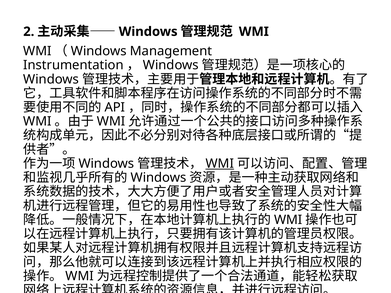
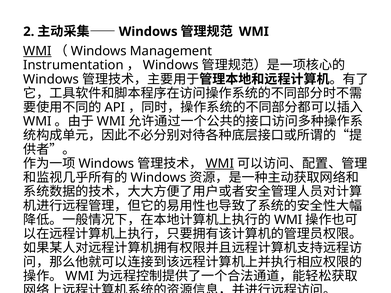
WMI at (37, 51) underline: none -> present
